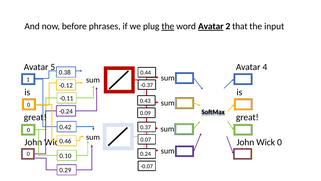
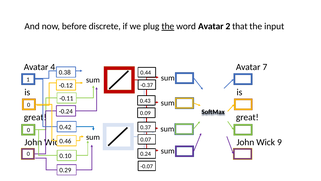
phrases: phrases -> discrete
Avatar at (211, 26) underline: present -> none
Avatar 5: 5 -> 4
Avatar 4: 4 -> 7
Wick 0: 0 -> 9
